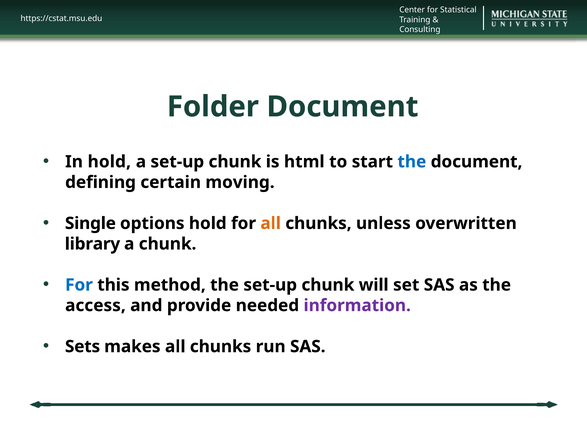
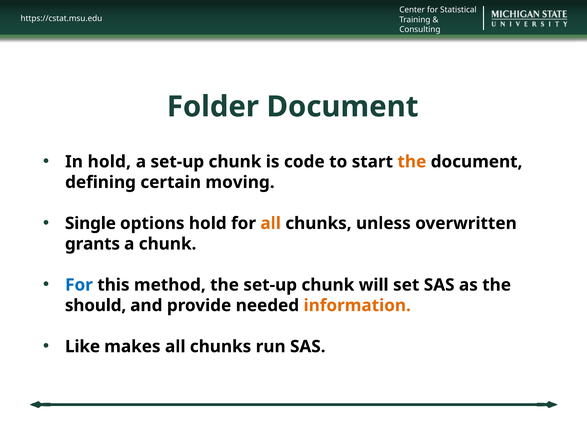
html: html -> code
the at (412, 162) colour: blue -> orange
library: library -> grants
access: access -> should
information colour: purple -> orange
Sets: Sets -> Like
